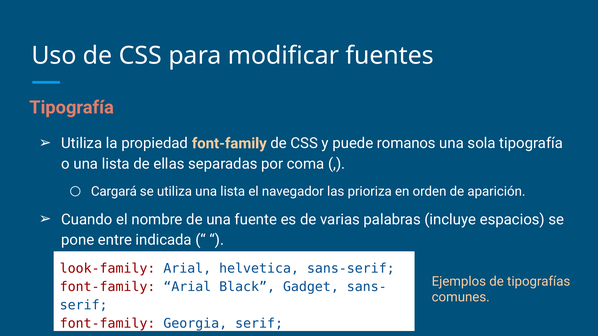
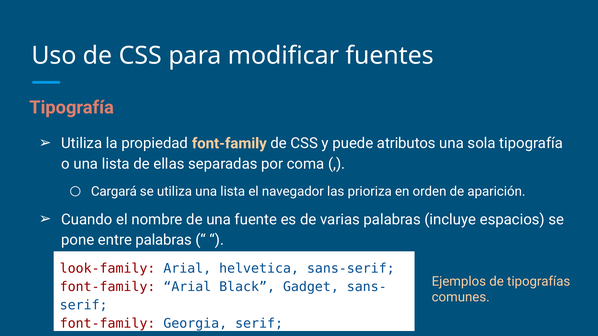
romanos: romanos -> atributos
entre indicada: indicada -> palabras
